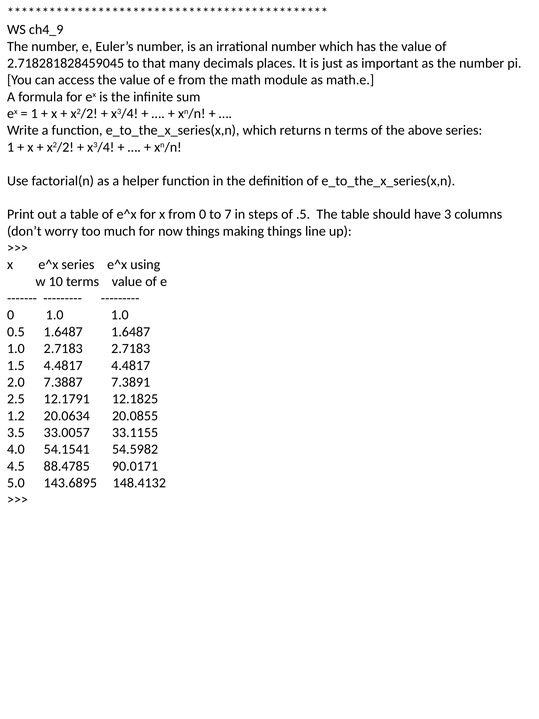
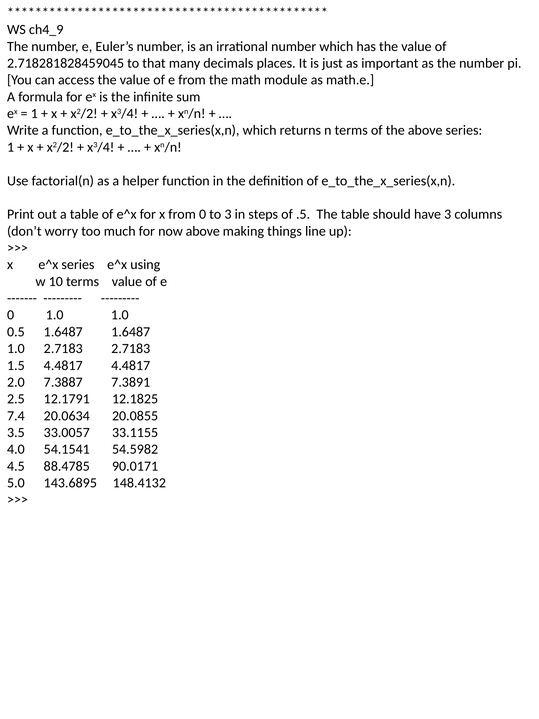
to 7: 7 -> 3
now things: things -> above
1.2: 1.2 -> 7.4
